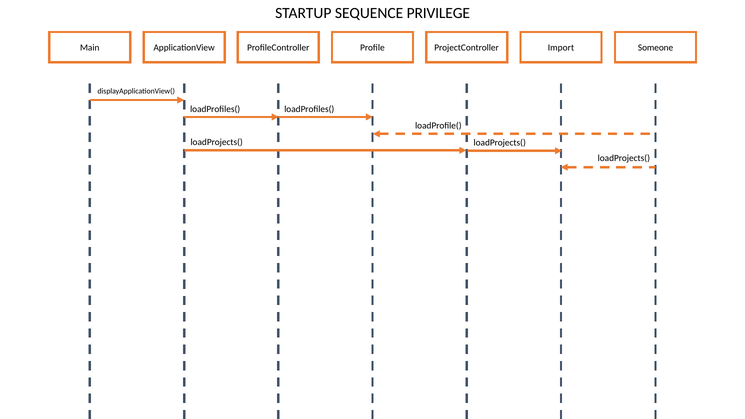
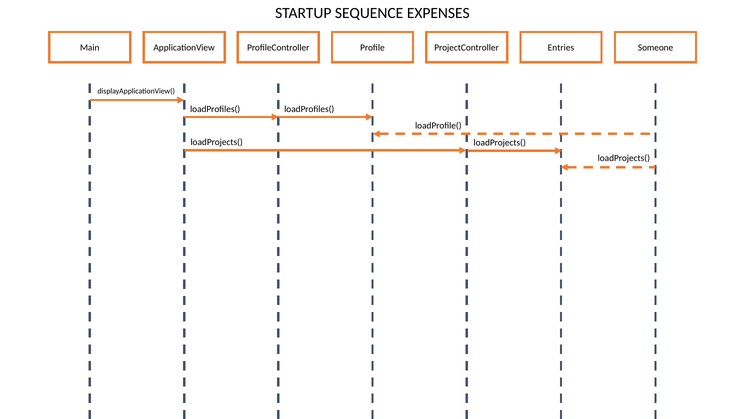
PRIVILEGE: PRIVILEGE -> EXPENSES
Import: Import -> Entries
